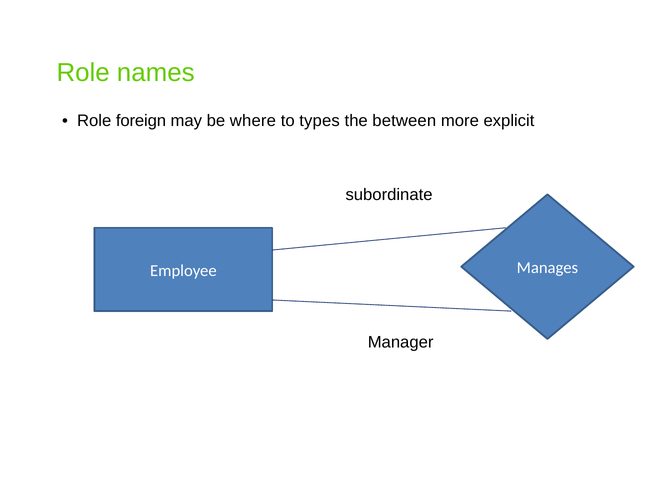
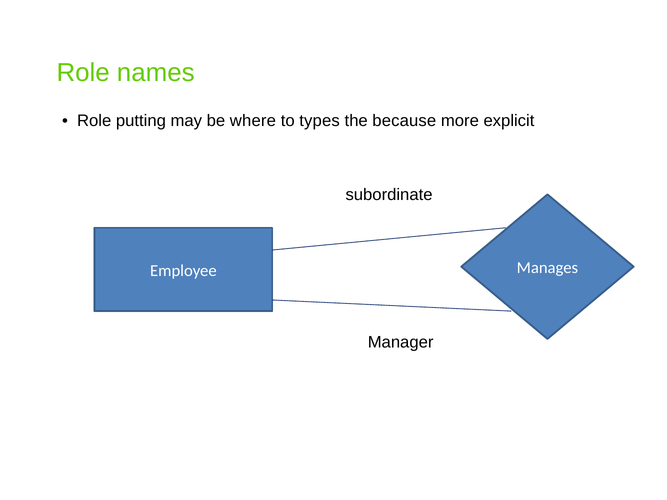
foreign: foreign -> putting
between: between -> because
